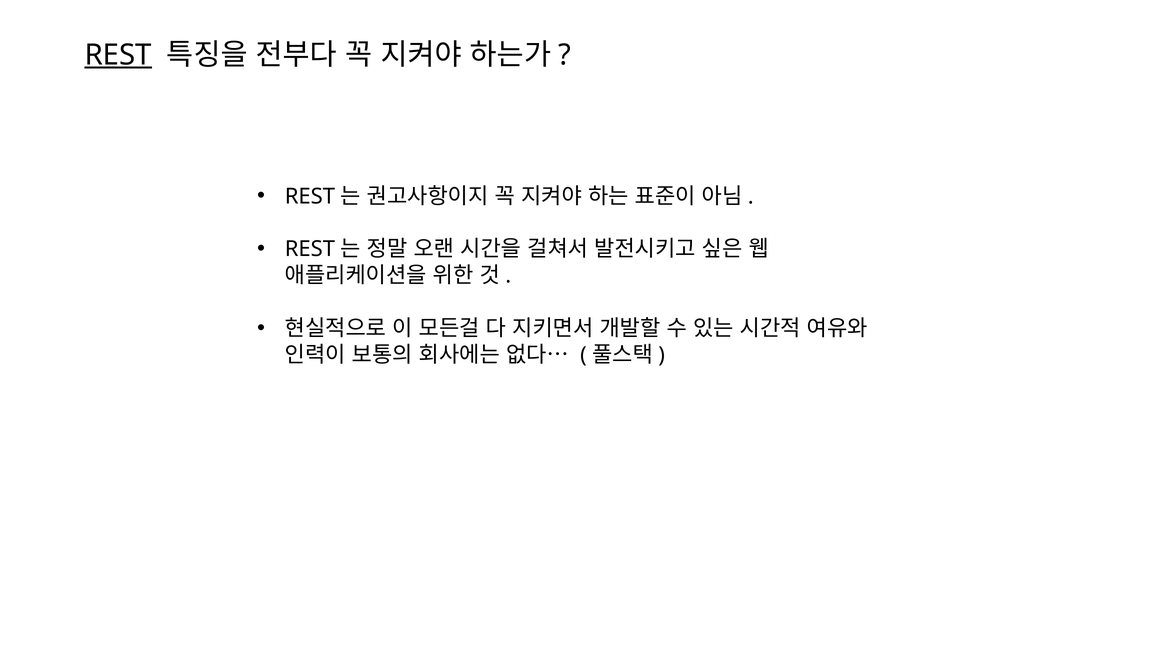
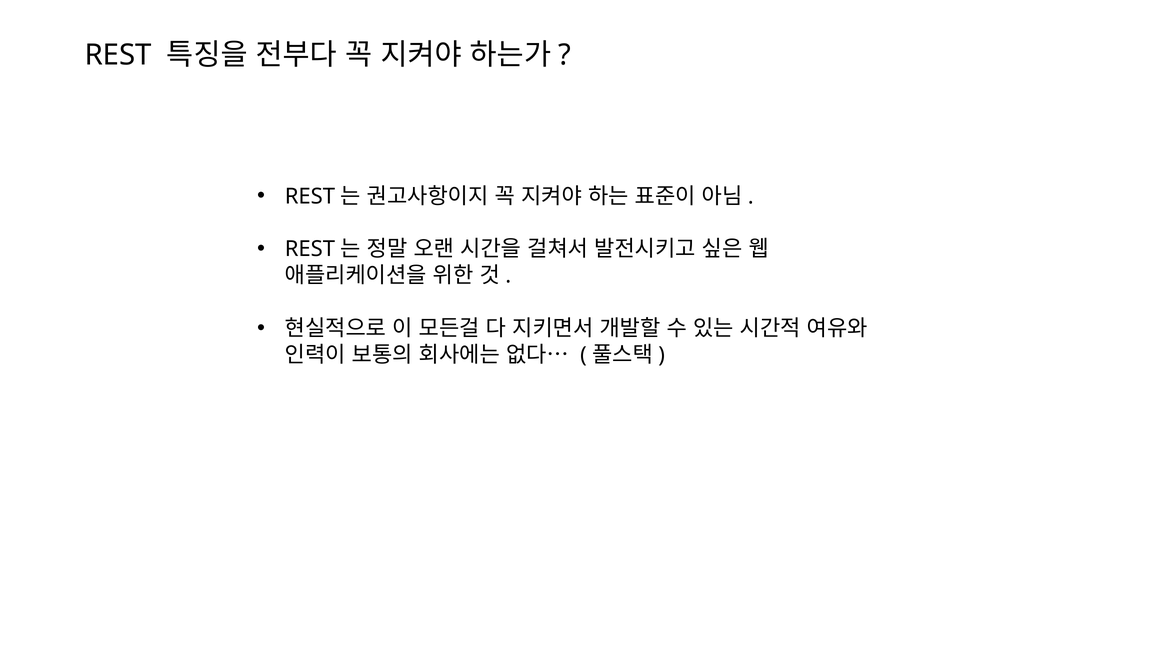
REST underline: present -> none
